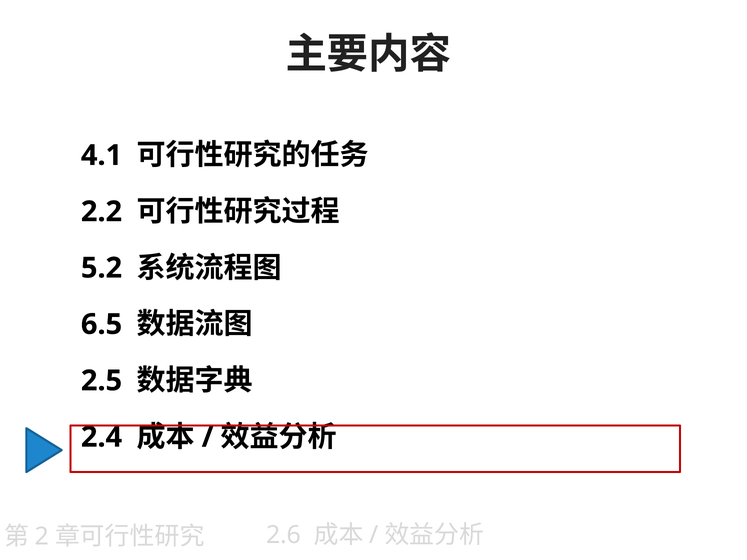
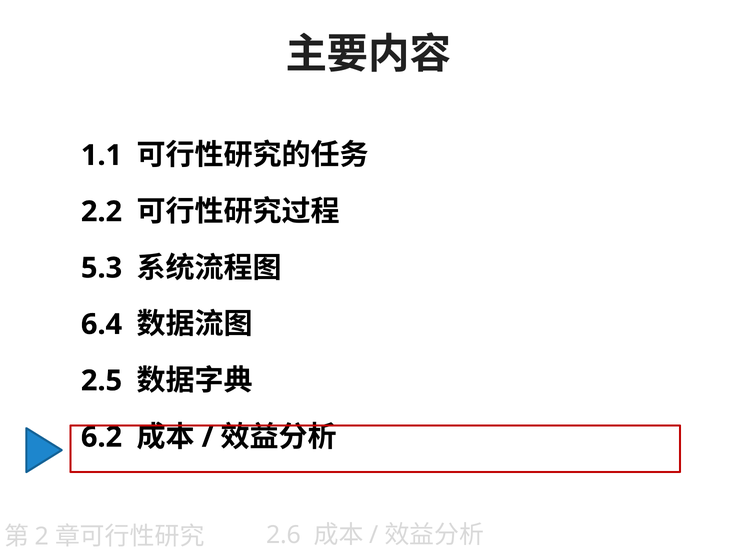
4.1: 4.1 -> 1.1
5.2: 5.2 -> 5.3
6.5: 6.5 -> 6.4
2.4: 2.4 -> 6.2
